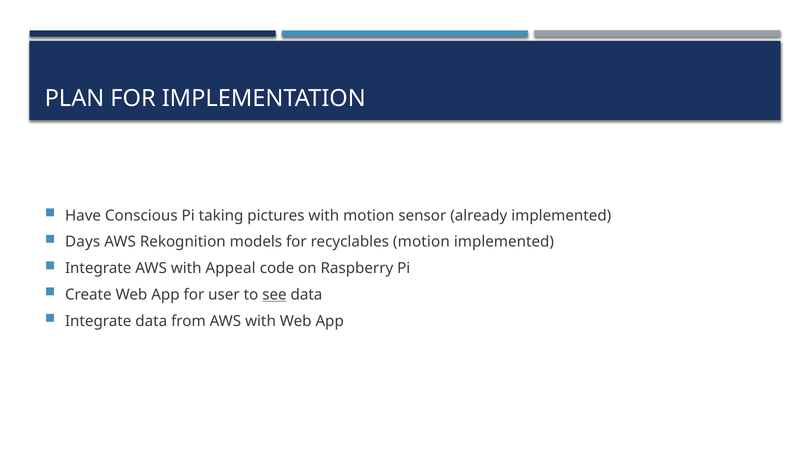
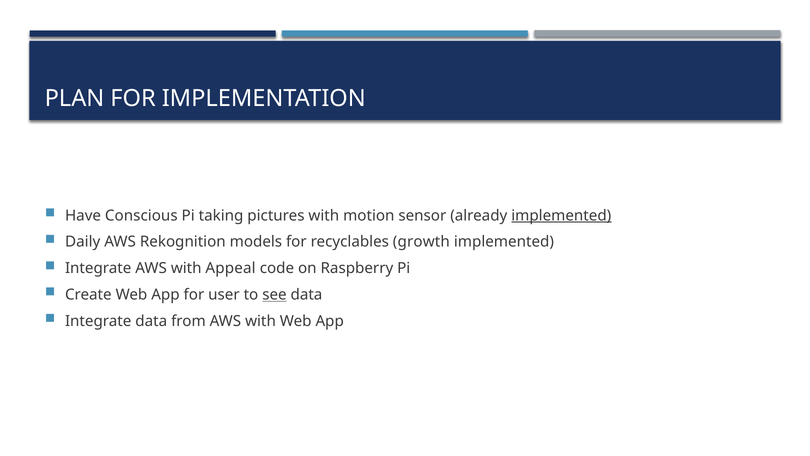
implemented at (561, 215) underline: none -> present
Days: Days -> Daily
recyclables motion: motion -> growth
